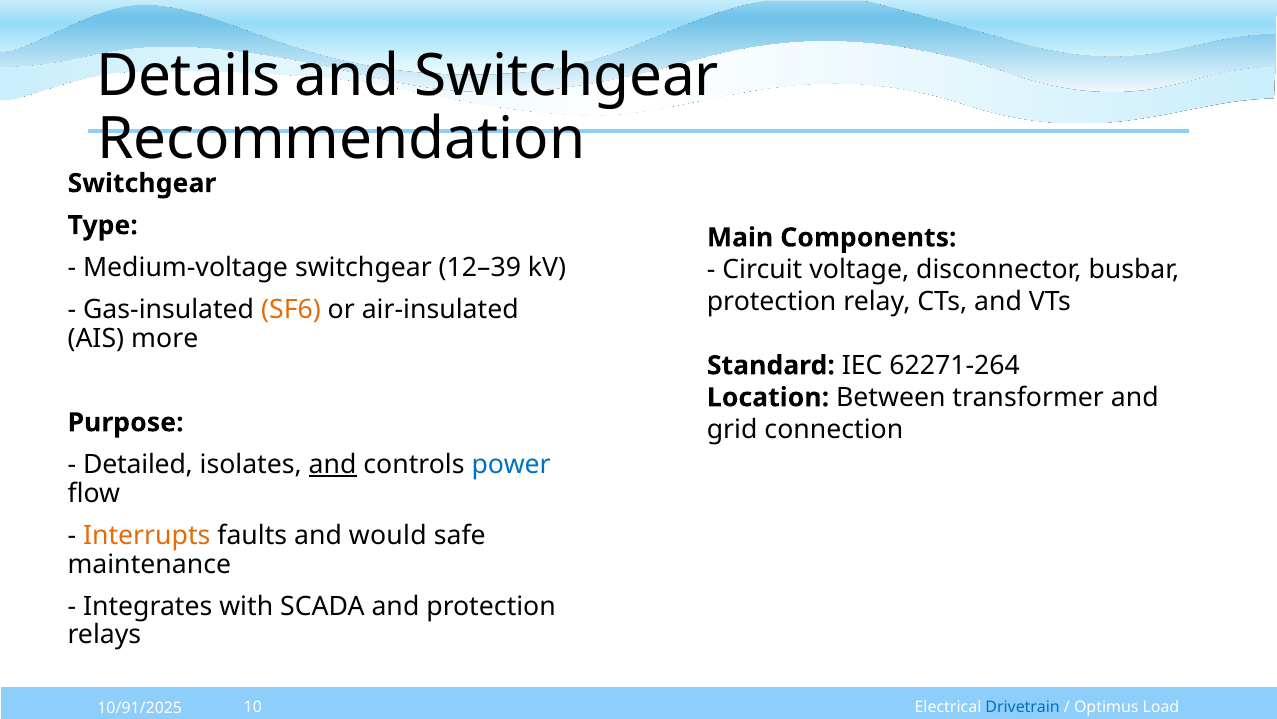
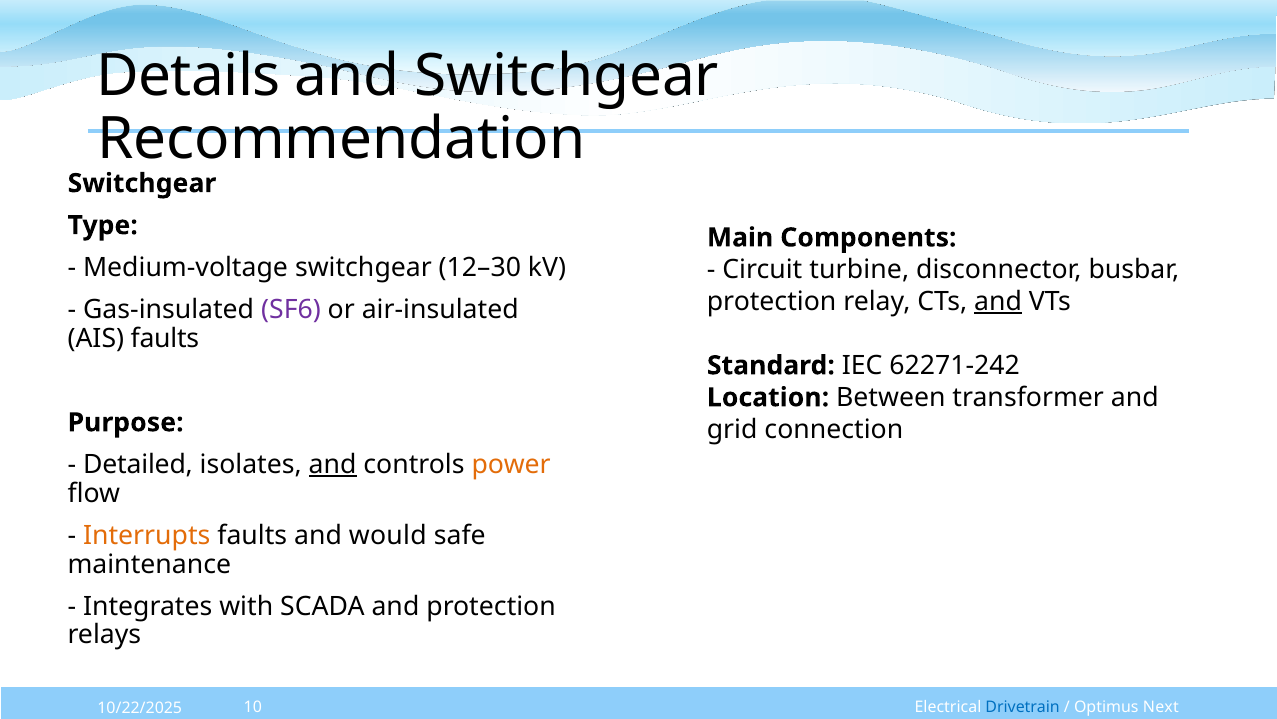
12–39: 12–39 -> 12–30
voltage: voltage -> turbine
and at (998, 301) underline: none -> present
SF6 colour: orange -> purple
AIS more: more -> faults
62271-264: 62271-264 -> 62271-242
power colour: blue -> orange
Load: Load -> Next
10/91/2025: 10/91/2025 -> 10/22/2025
